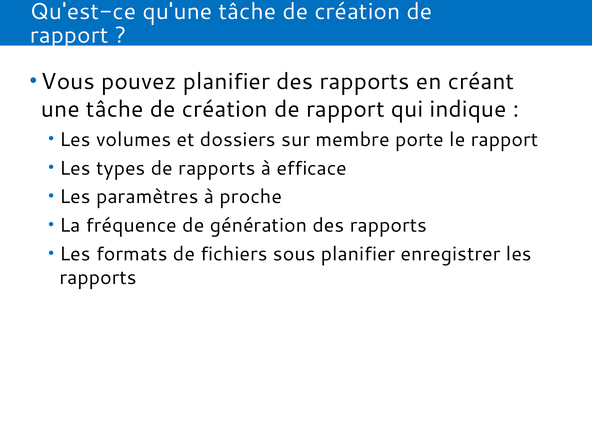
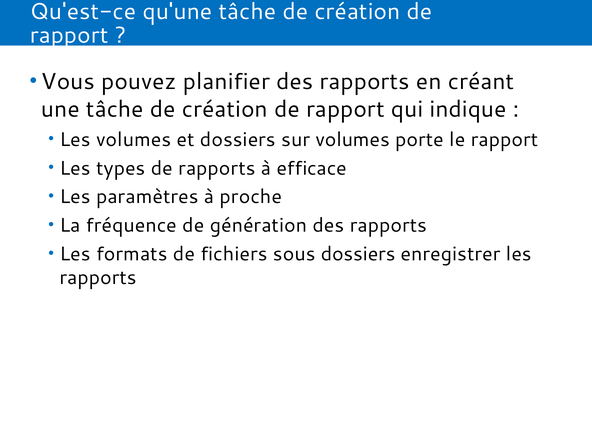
sur membre: membre -> volumes
sous planifier: planifier -> dossiers
